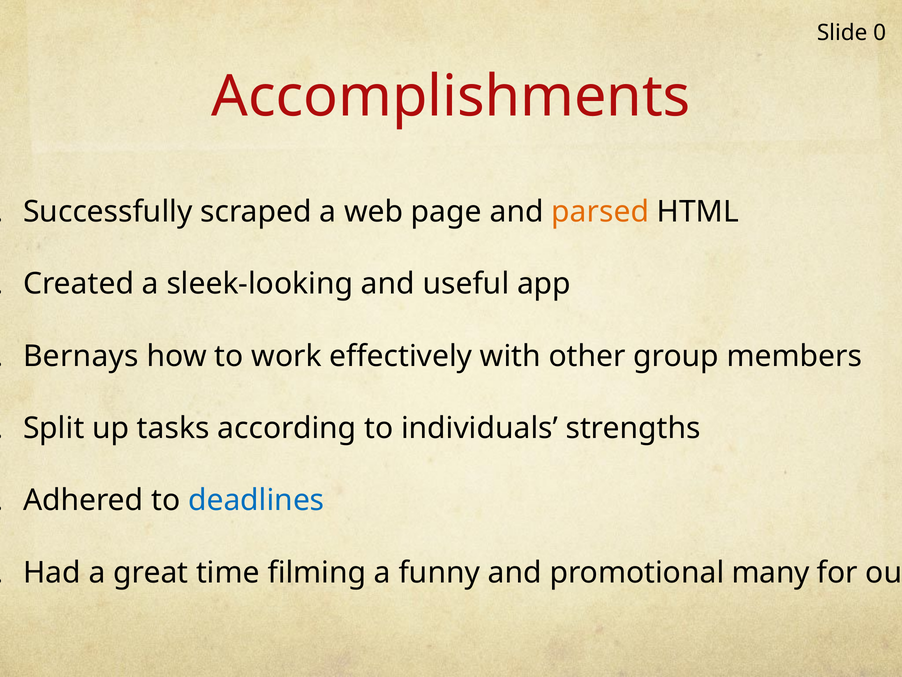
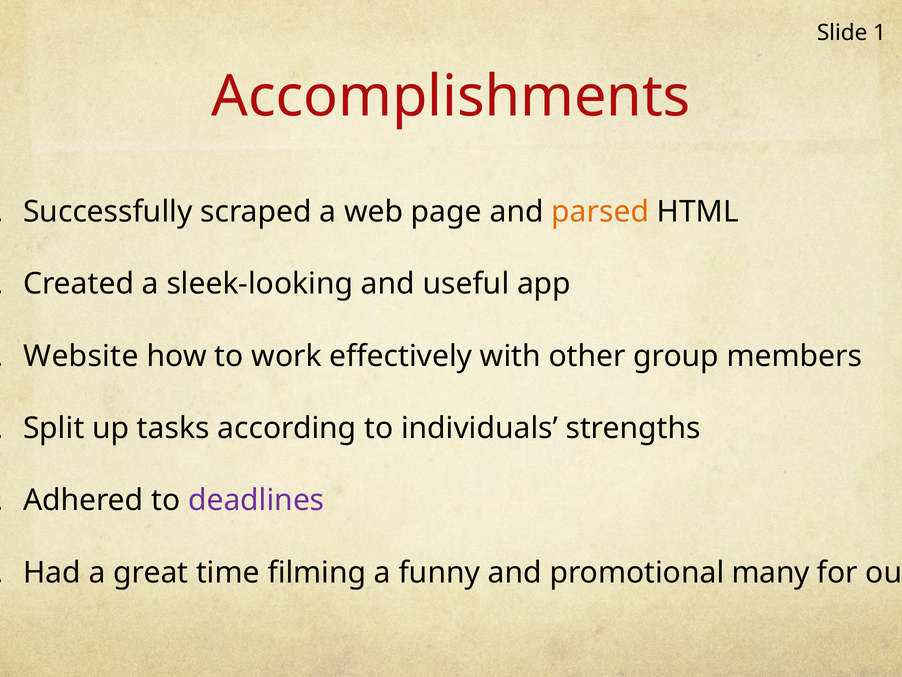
Slide 0: 0 -> 1
Bernays: Bernays -> Website
deadlines colour: blue -> purple
